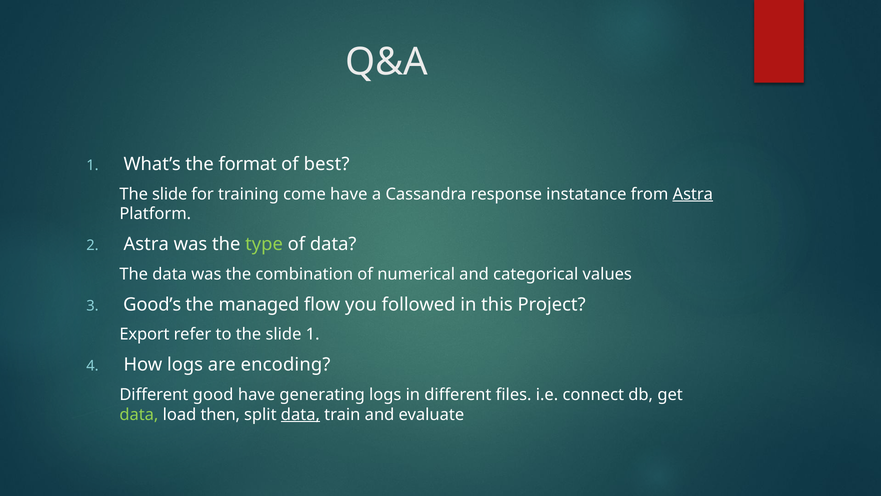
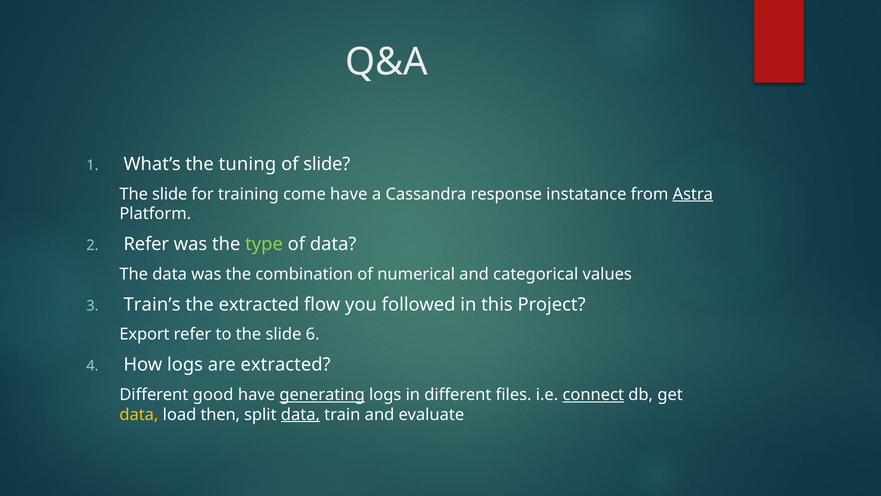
format: format -> tuning
of best: best -> slide
Astra at (146, 244): Astra -> Refer
Good’s: Good’s -> Train’s
the managed: managed -> extracted
slide 1: 1 -> 6
are encoding: encoding -> extracted
generating underline: none -> present
connect underline: none -> present
data at (139, 414) colour: light green -> yellow
